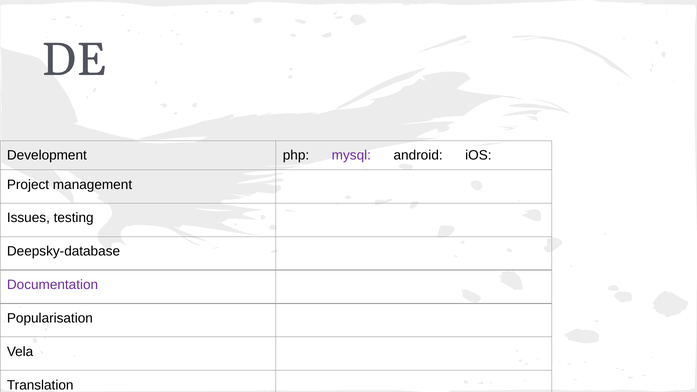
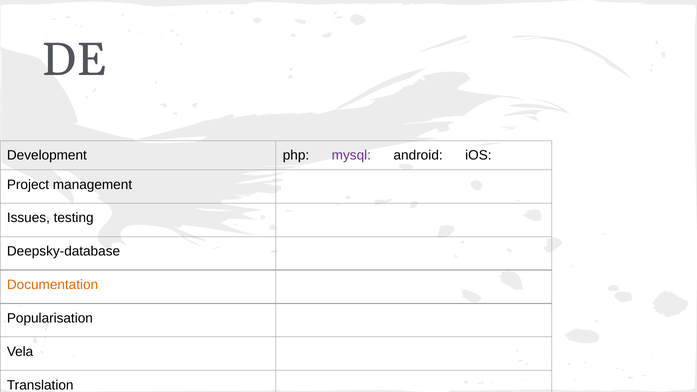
Documentation colour: purple -> orange
